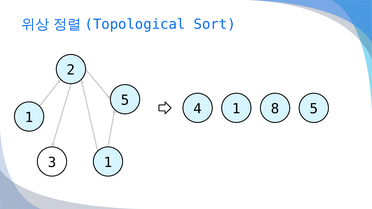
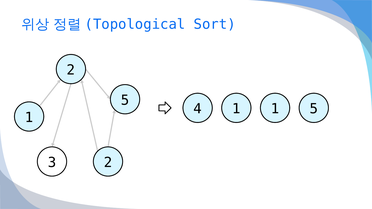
1 8: 8 -> 1
3 1: 1 -> 2
